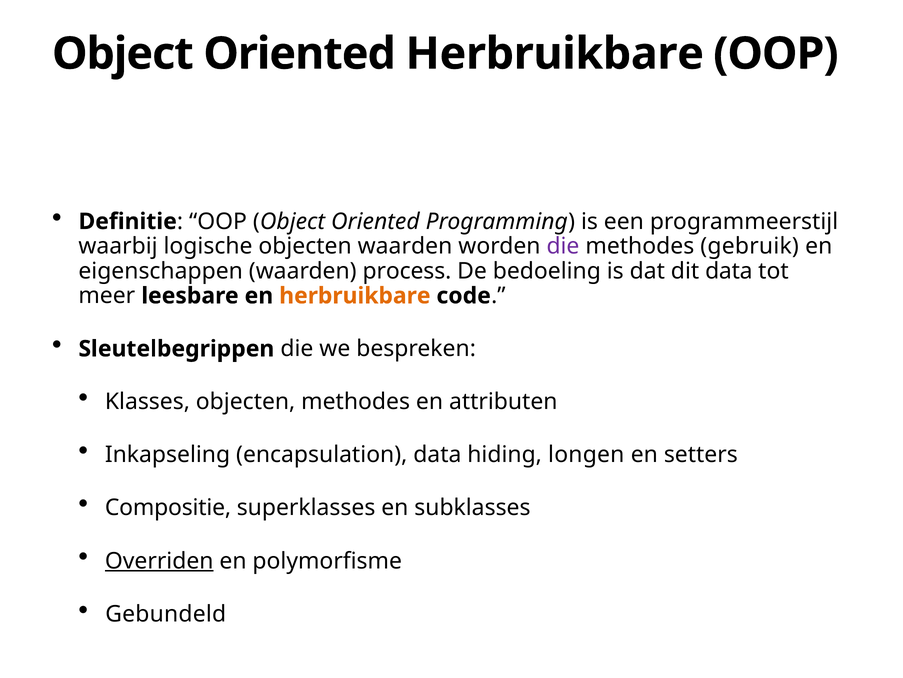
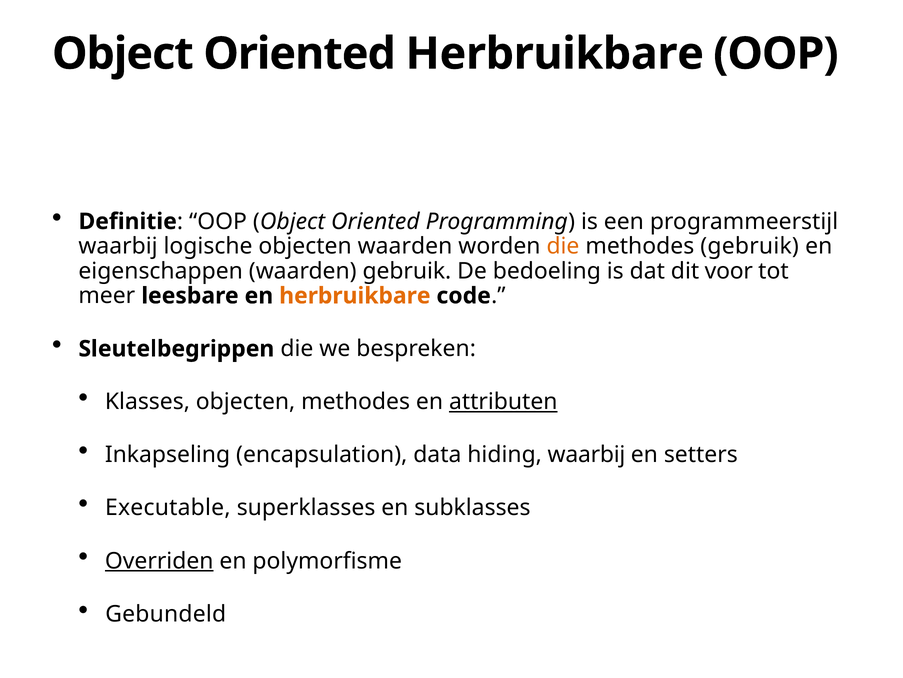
die at (563, 246) colour: purple -> orange
waarden process: process -> gebruik
dit data: data -> voor
attributen underline: none -> present
hiding longen: longen -> waarbij
Compositie: Compositie -> Executable
